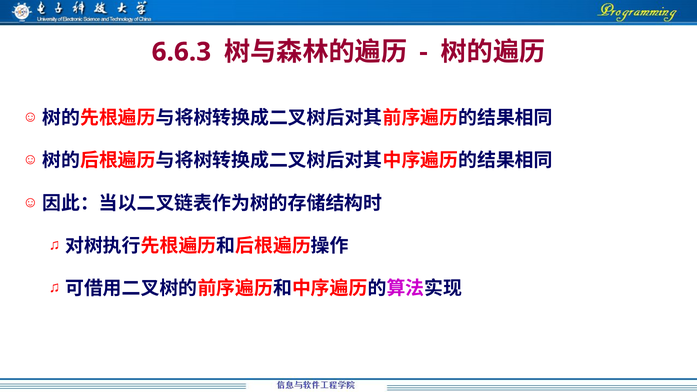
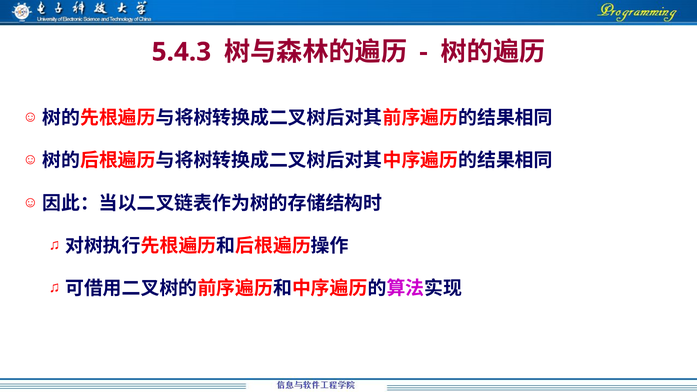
6.6.3: 6.6.3 -> 5.4.3
